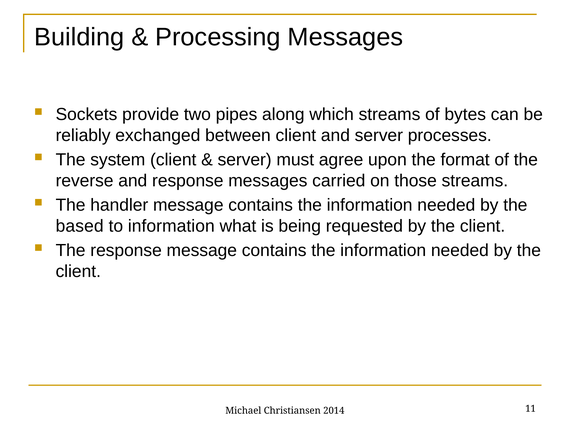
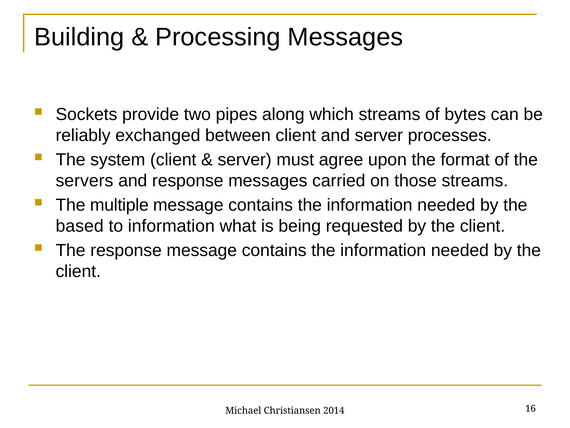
reverse: reverse -> servers
handler: handler -> multiple
11: 11 -> 16
